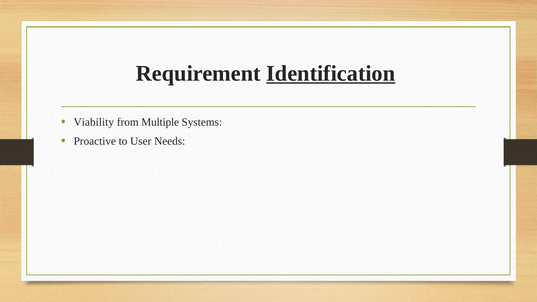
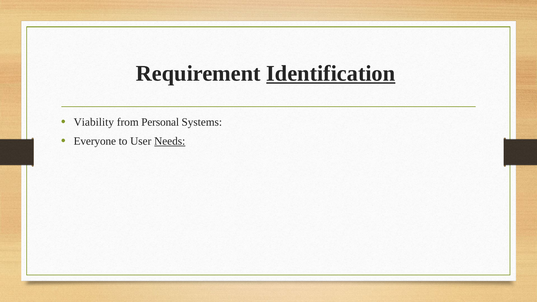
Multiple: Multiple -> Personal
Proactive: Proactive -> Everyone
Needs underline: none -> present
